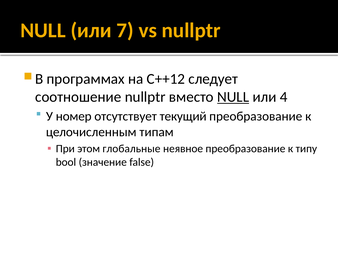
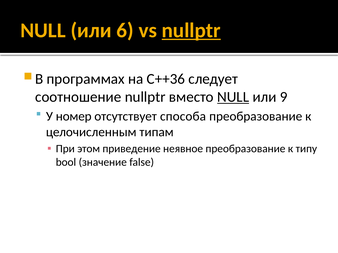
7: 7 -> 6
nullptr at (191, 30) underline: none -> present
C++12: C++12 -> C++36
4: 4 -> 9
текущий: текущий -> способа
глобальные: глобальные -> приведение
